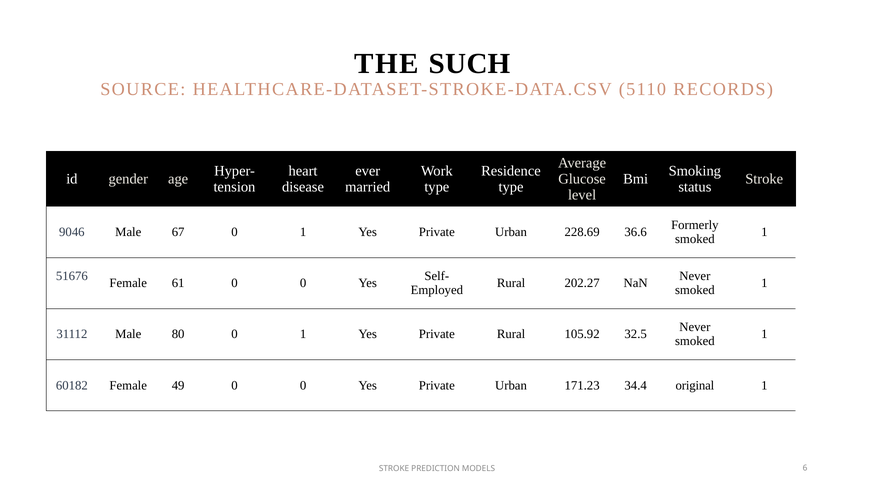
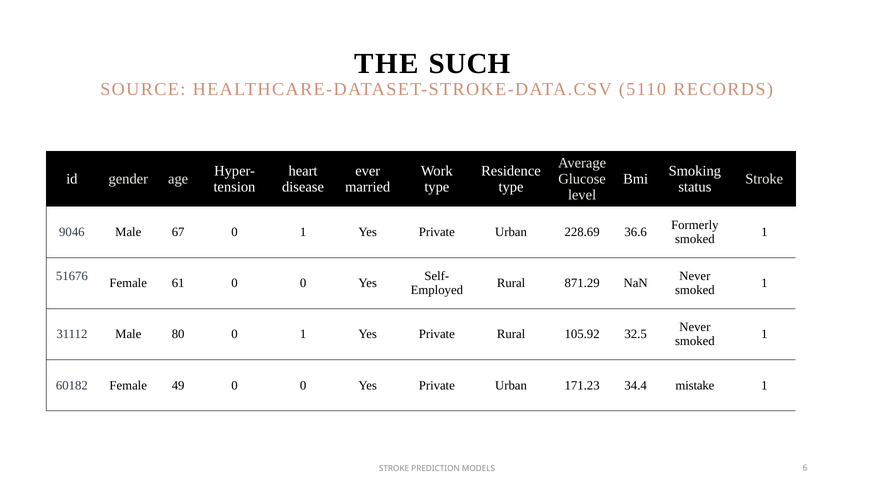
202.27: 202.27 -> 871.29
original: original -> mistake
